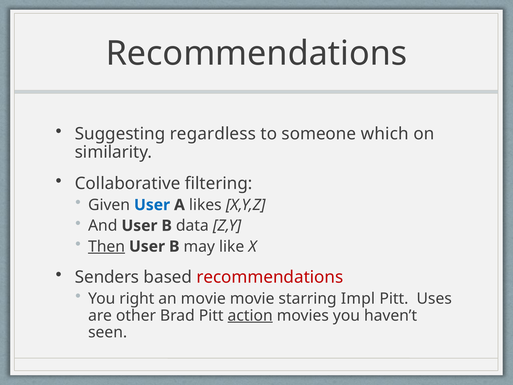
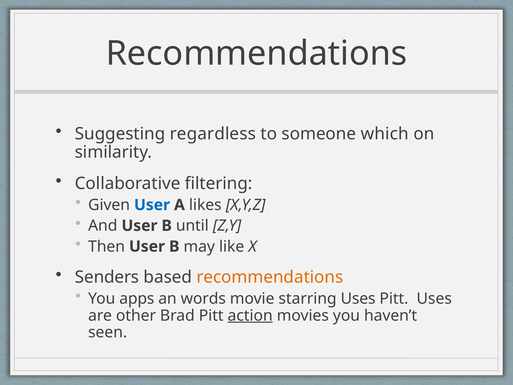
data: data -> until
Then underline: present -> none
recommendations at (270, 277) colour: red -> orange
right: right -> apps
an movie: movie -> words
starring Impl: Impl -> Uses
